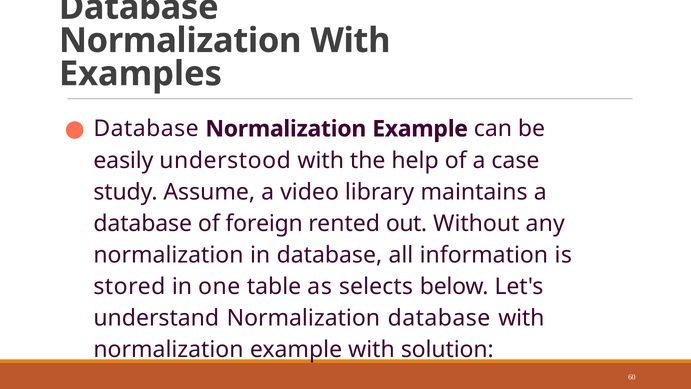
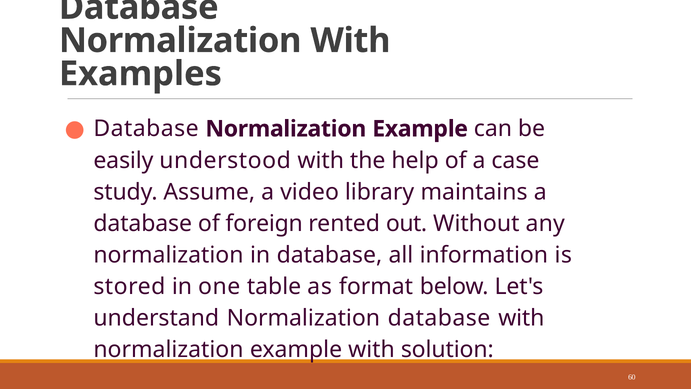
selects: selects -> format
